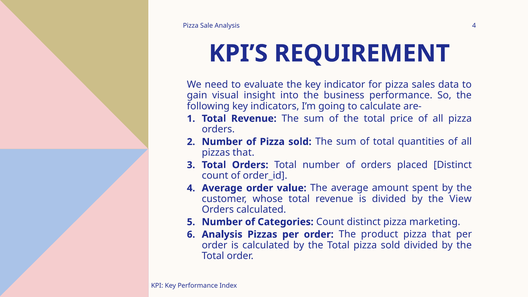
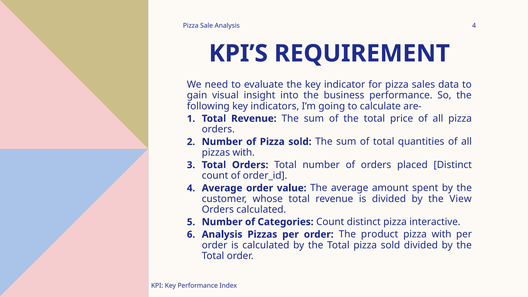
pizzas that: that -> with
marketing: marketing -> interactive
pizza that: that -> with
